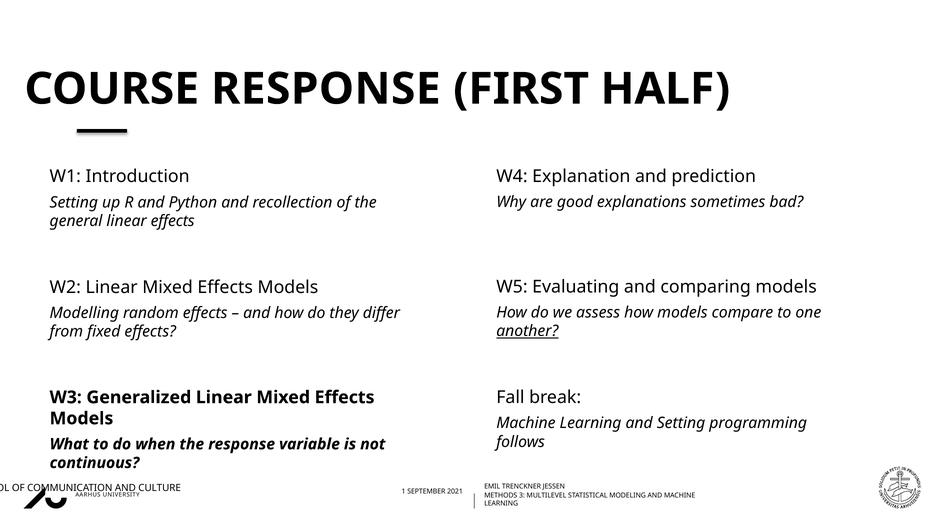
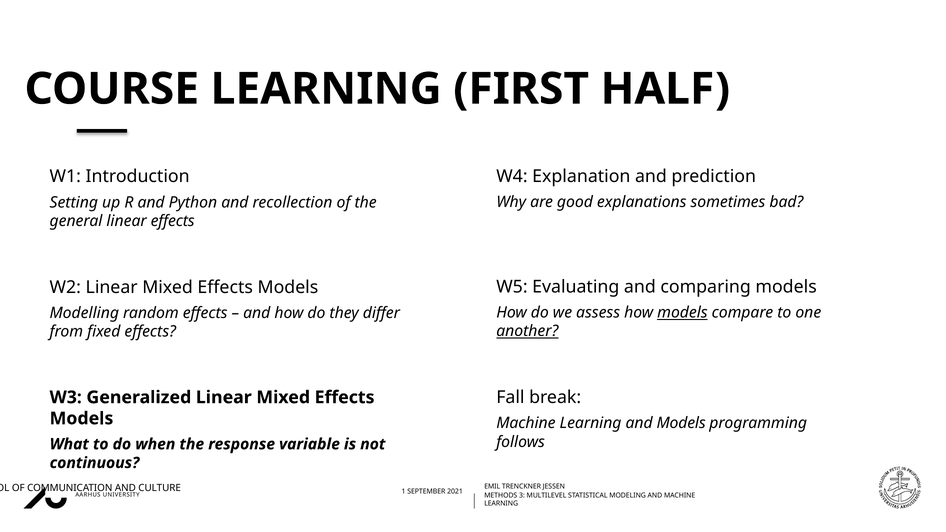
COURSE RESPONSE: RESPONSE -> LEARNING
models at (682, 313) underline: none -> present
and Setting: Setting -> Models
